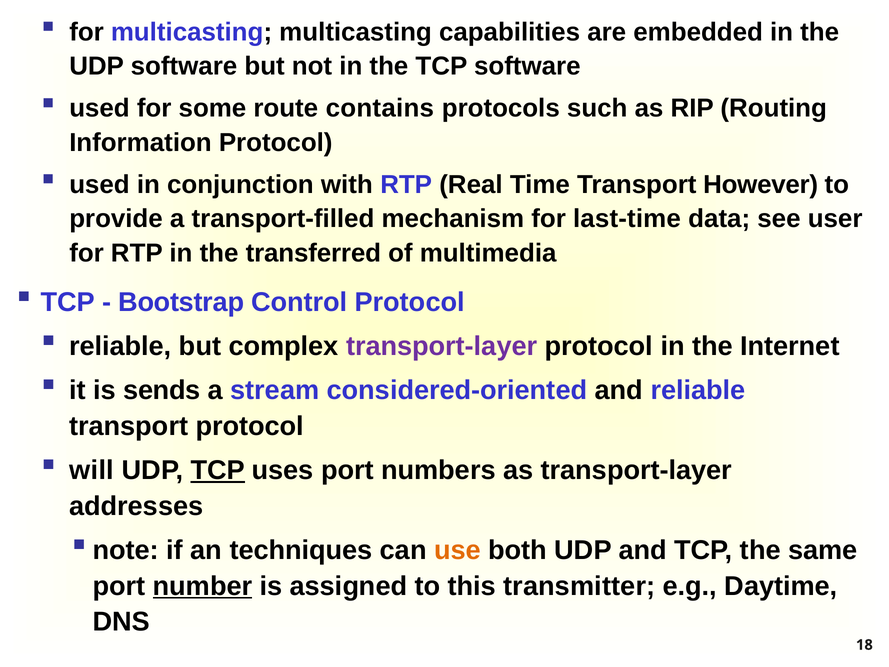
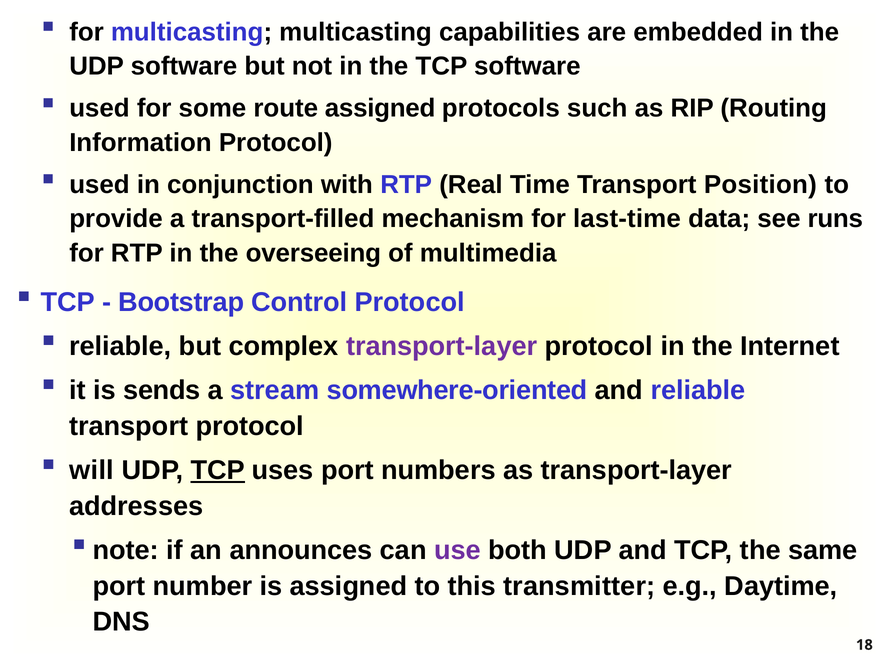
route contains: contains -> assigned
However: However -> Position
user: user -> runs
transferred: transferred -> overseeing
considered-oriented: considered-oriented -> somewhere-oriented
techniques: techniques -> announces
use colour: orange -> purple
number underline: present -> none
